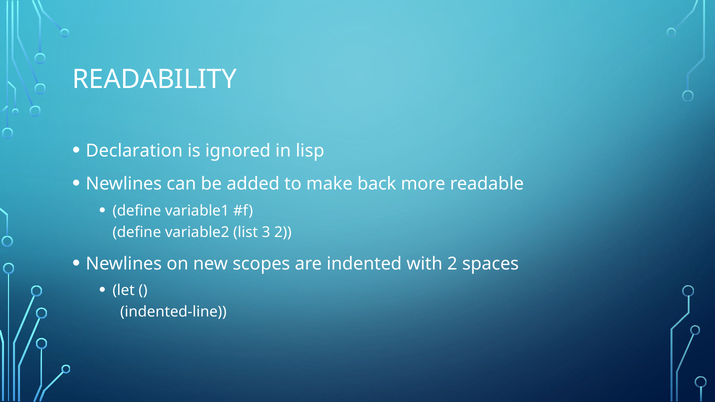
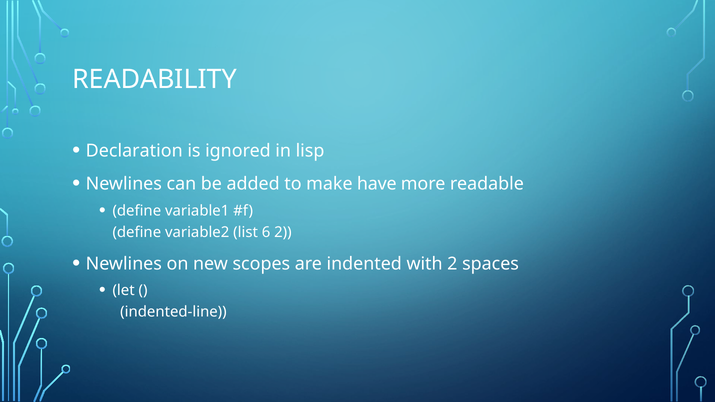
back: back -> have
3: 3 -> 6
